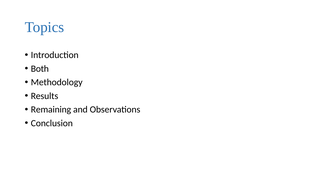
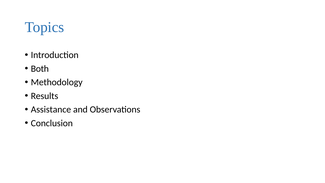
Remaining: Remaining -> Assistance
